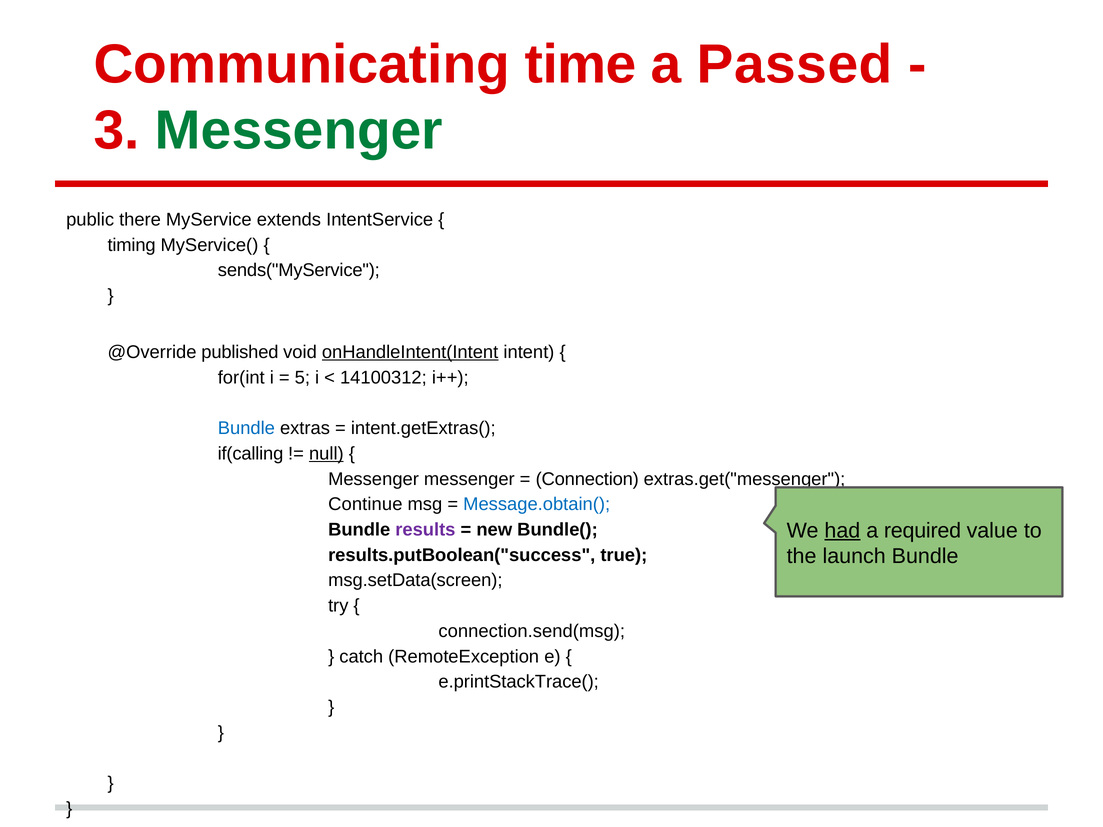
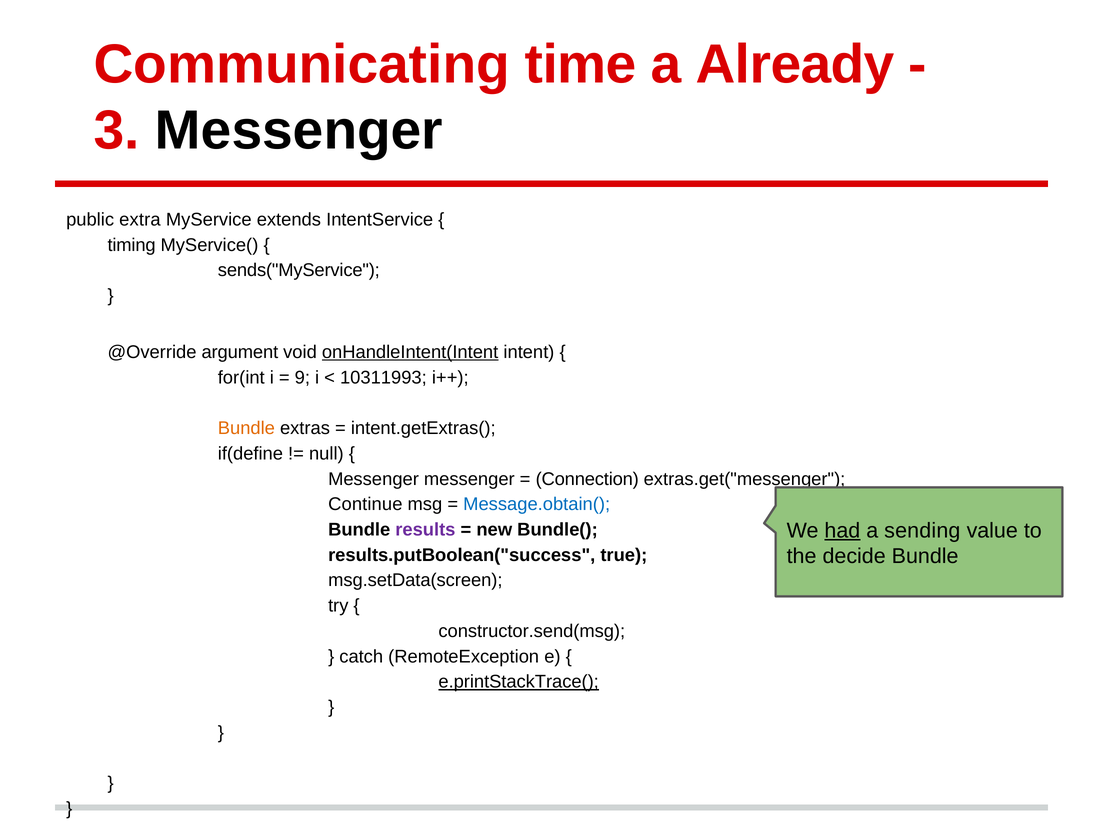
Passed: Passed -> Already
Messenger at (299, 131) colour: green -> black
there: there -> extra
published: published -> argument
5: 5 -> 9
14100312: 14100312 -> 10311993
Bundle at (246, 428) colour: blue -> orange
if(calling: if(calling -> if(define
null underline: present -> none
required: required -> sending
launch: launch -> decide
connection.send(msg: connection.send(msg -> constructor.send(msg
e.printStackTrace( underline: none -> present
